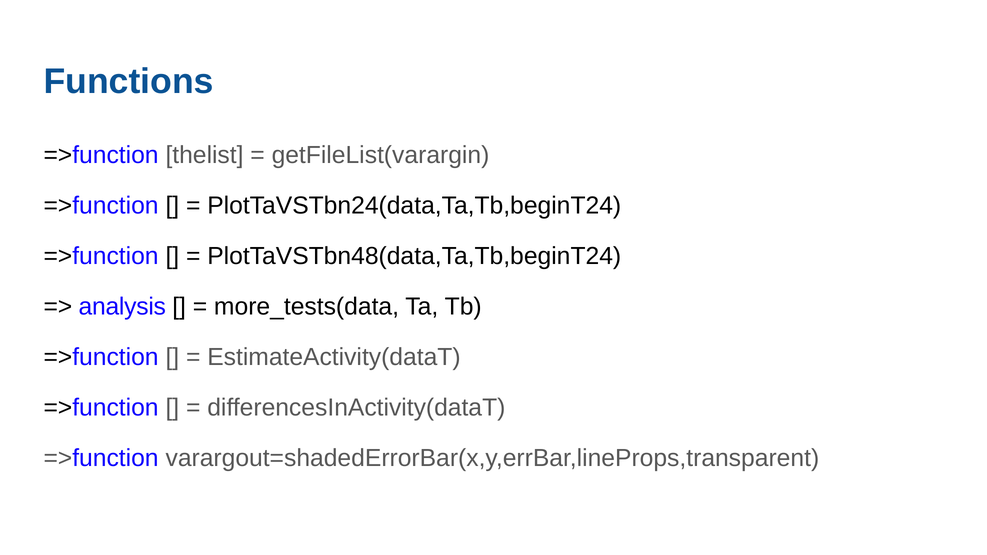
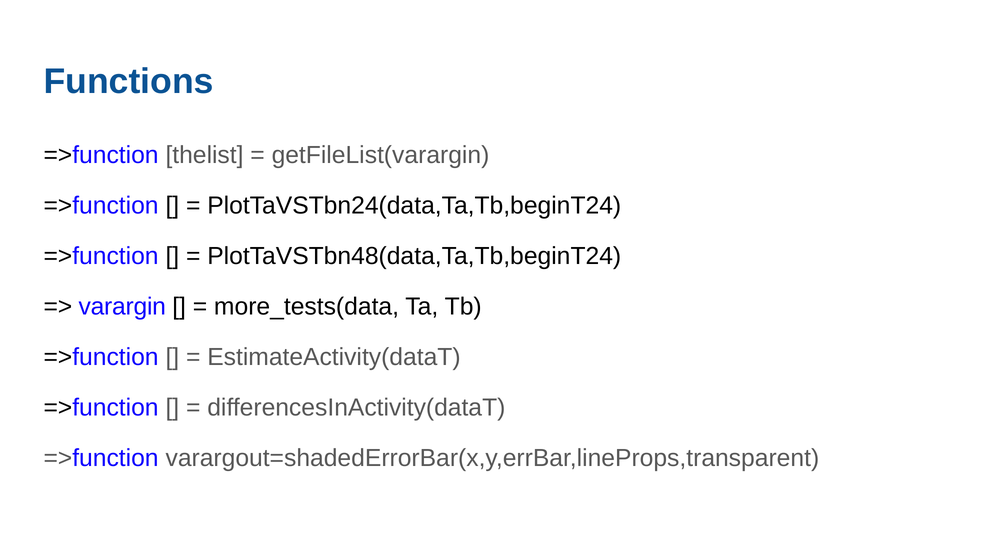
analysis: analysis -> varargin
